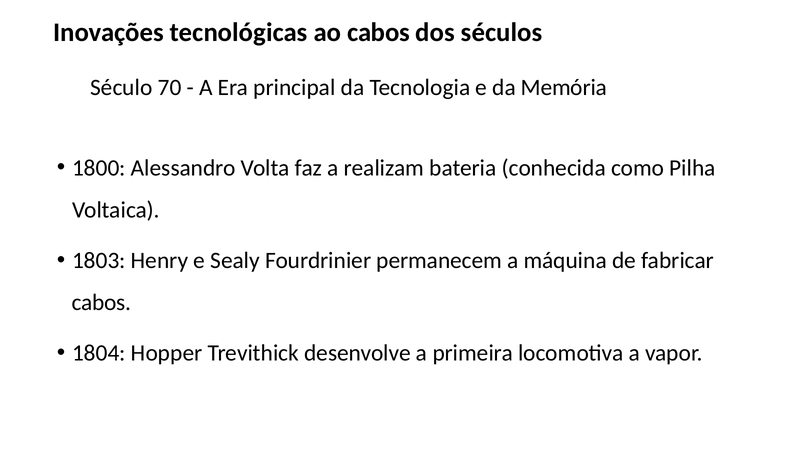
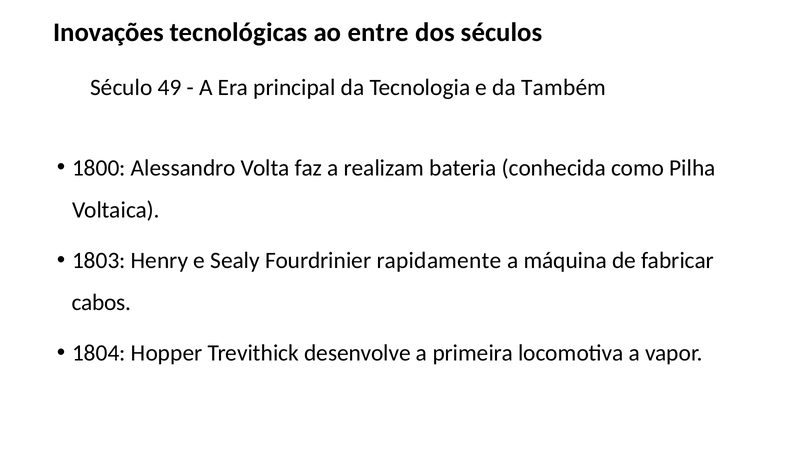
ao cabos: cabos -> entre
70: 70 -> 49
Memória: Memória -> Também
permanecem: permanecem -> rapidamente
